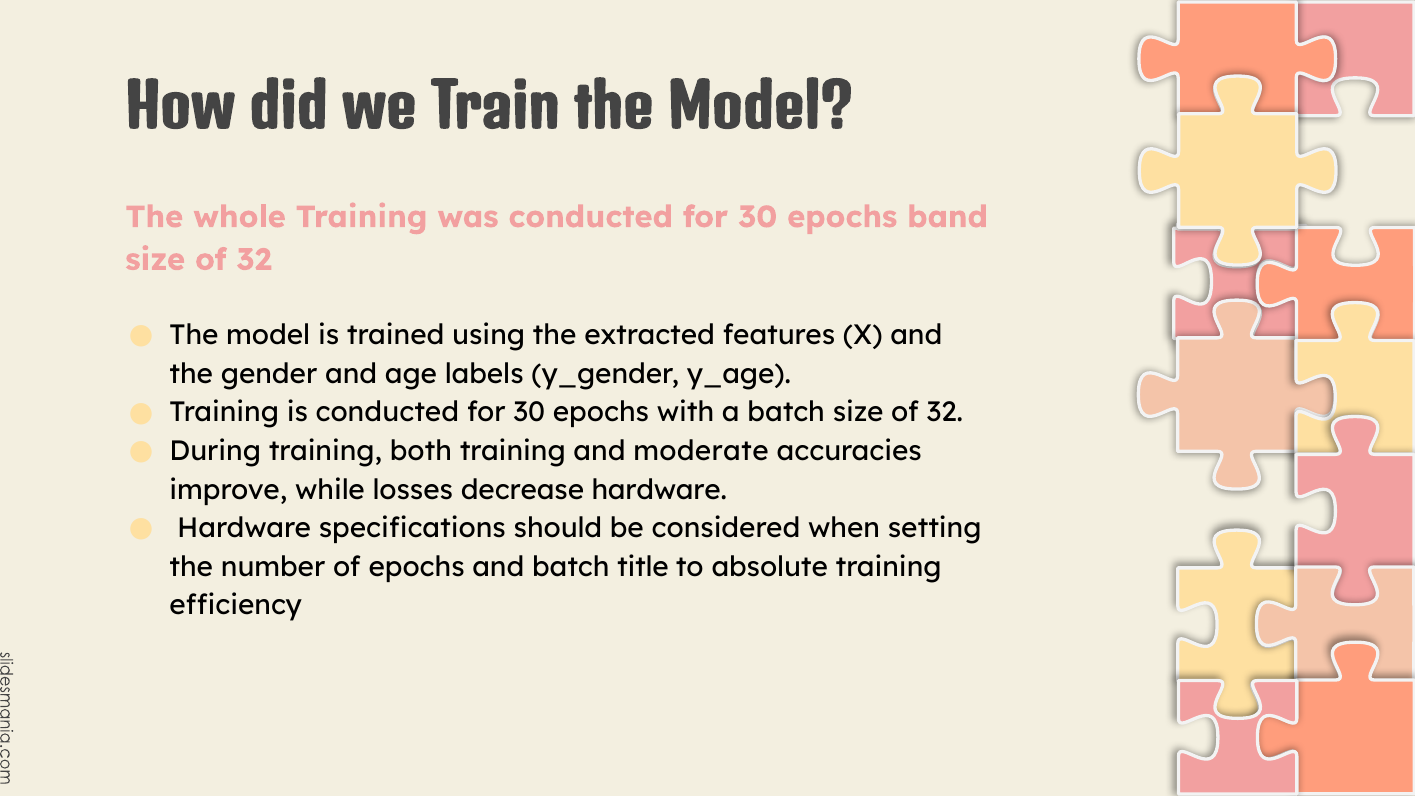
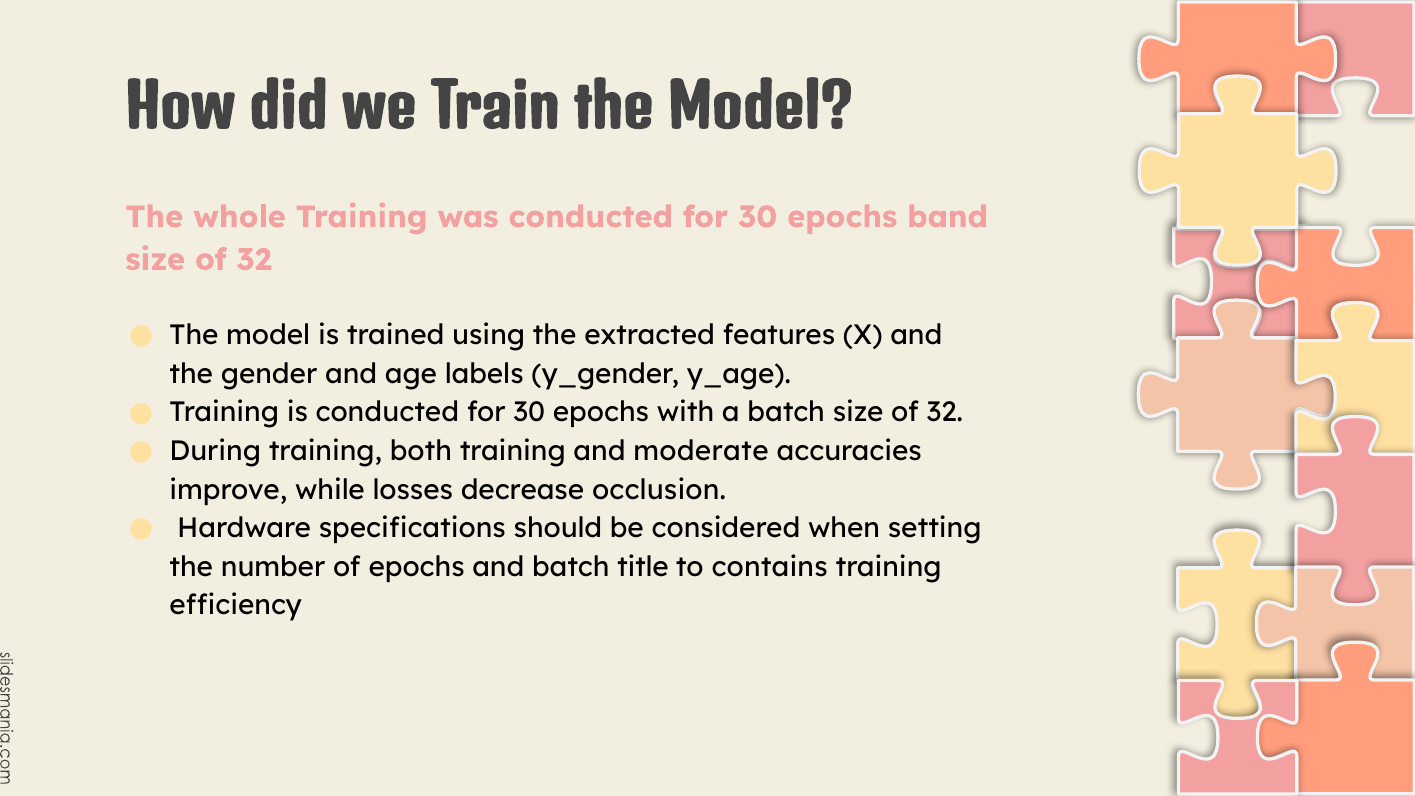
decrease hardware: hardware -> occlusion
absolute: absolute -> contains
